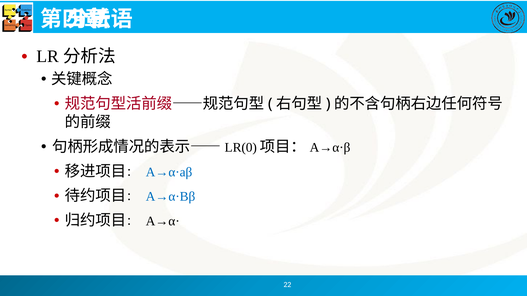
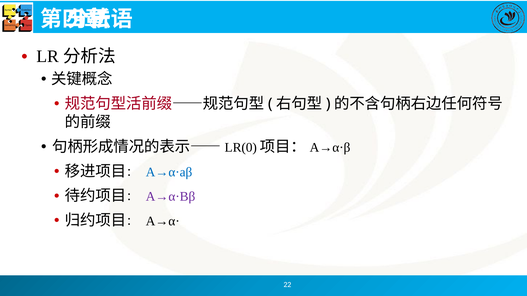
A→α·Bβ colour: blue -> purple
